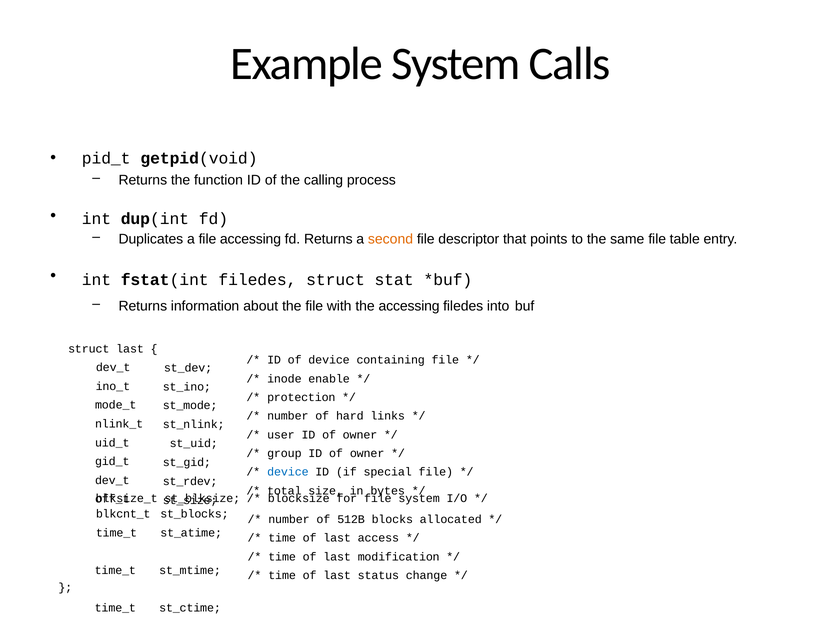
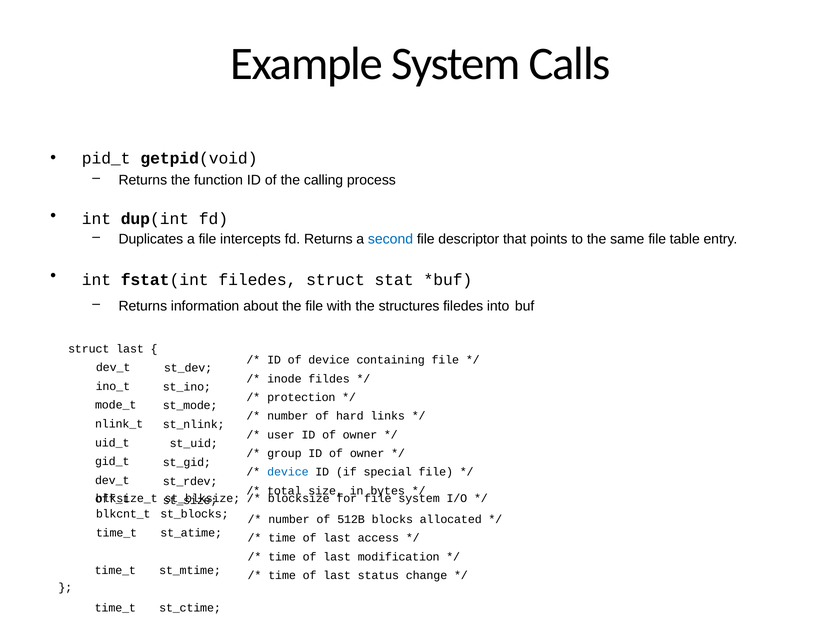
file accessing: accessing -> intercepts
second colour: orange -> blue
the accessing: accessing -> structures
enable: enable -> fildes
